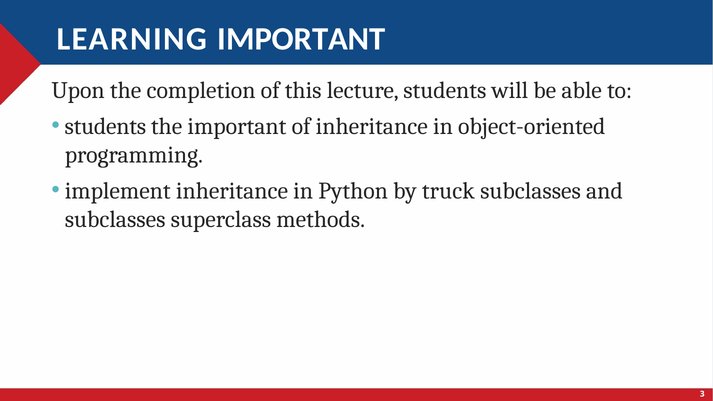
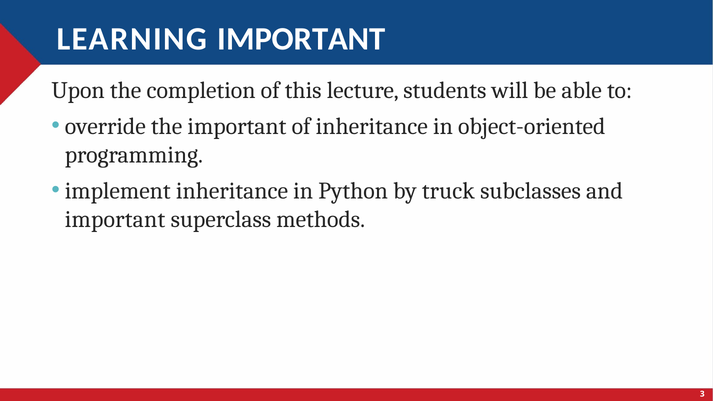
students at (105, 126): students -> override
subclasses at (115, 219): subclasses -> important
